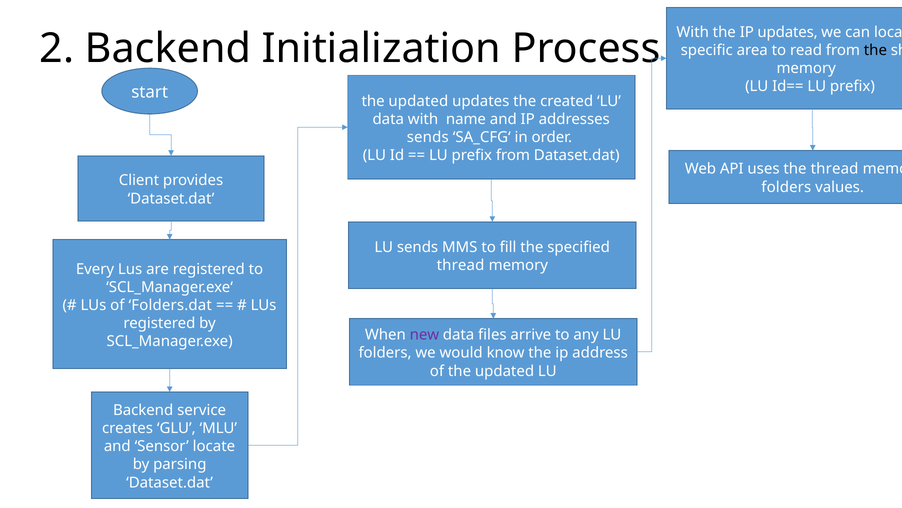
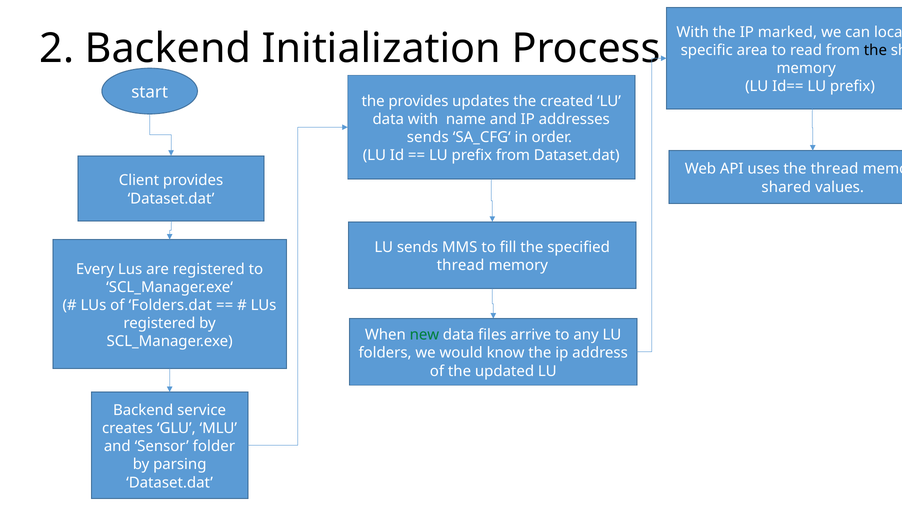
IP updates: updates -> marked
updated at (418, 101): updated -> provides
folders at (786, 187): folders -> shared
new colour: purple -> green
Sensor locate: locate -> folder
